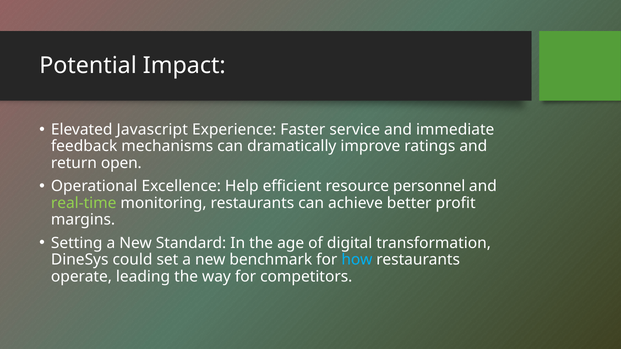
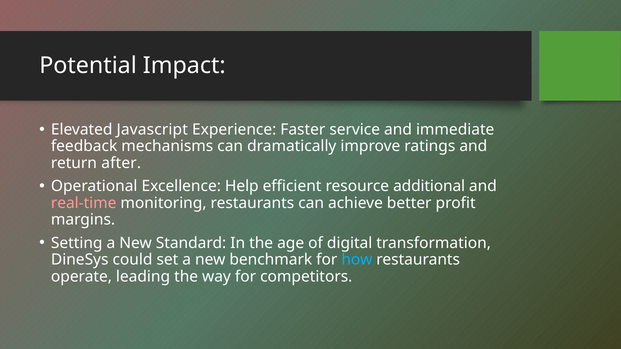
open: open -> after
personnel: personnel -> additional
real-time colour: light green -> pink
